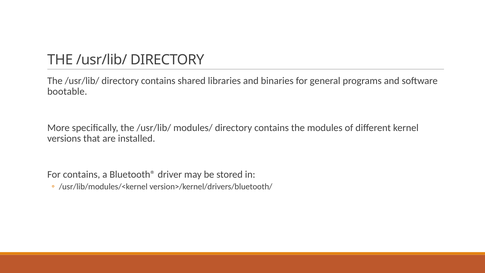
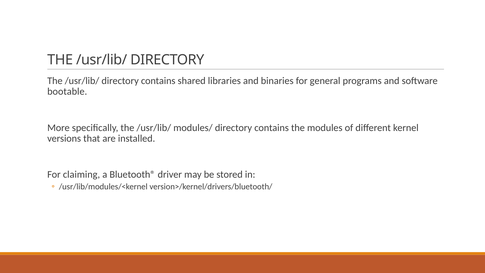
For contains: contains -> claiming
